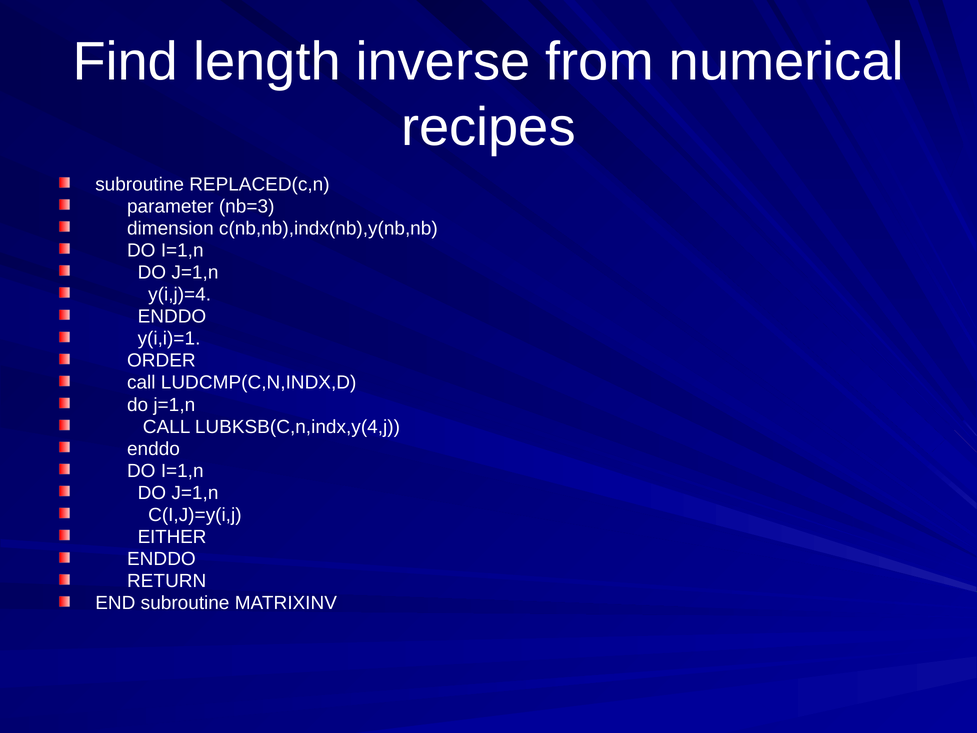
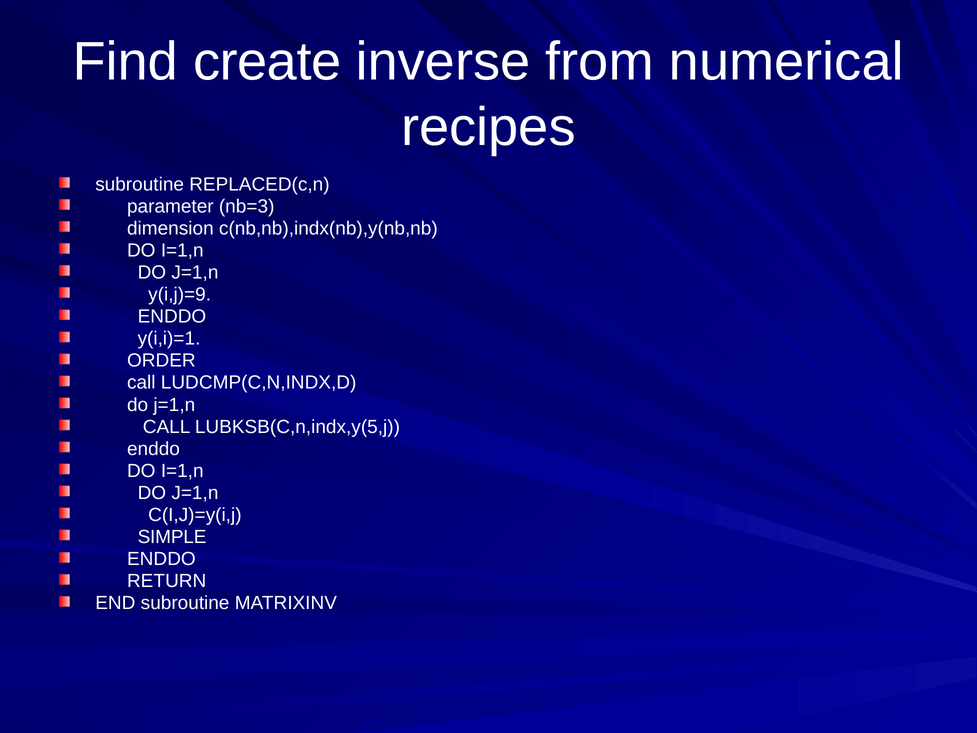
length: length -> create
y(i,j)=4: y(i,j)=4 -> y(i,j)=9
LUBKSB(C,n,indx,y(4,j: LUBKSB(C,n,indx,y(4,j -> LUBKSB(C,n,indx,y(5,j
EITHER: EITHER -> SIMPLE
